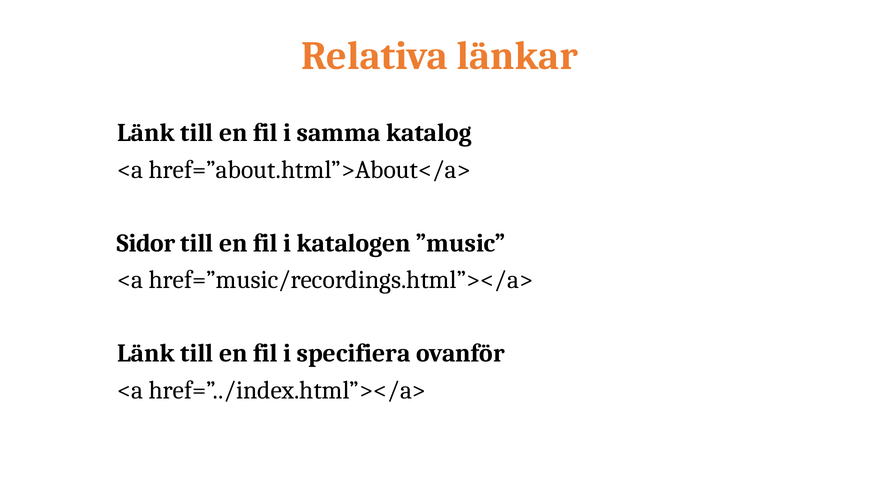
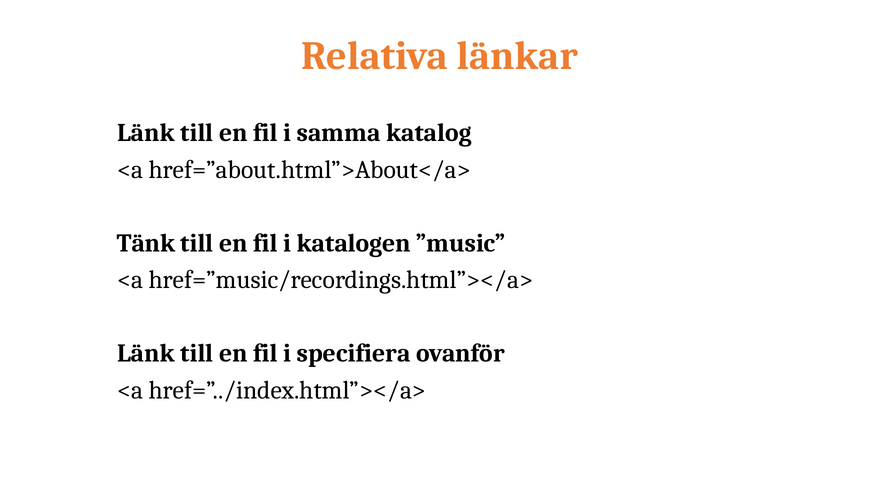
Sidor: Sidor -> Tänk
